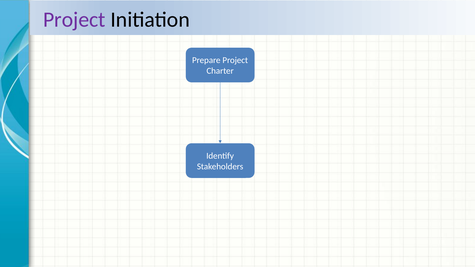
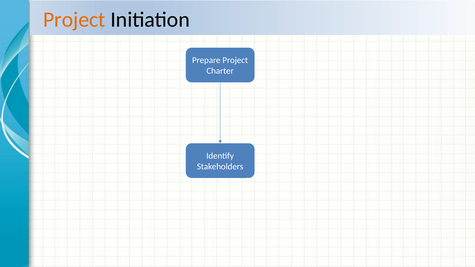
Project at (74, 20) colour: purple -> orange
